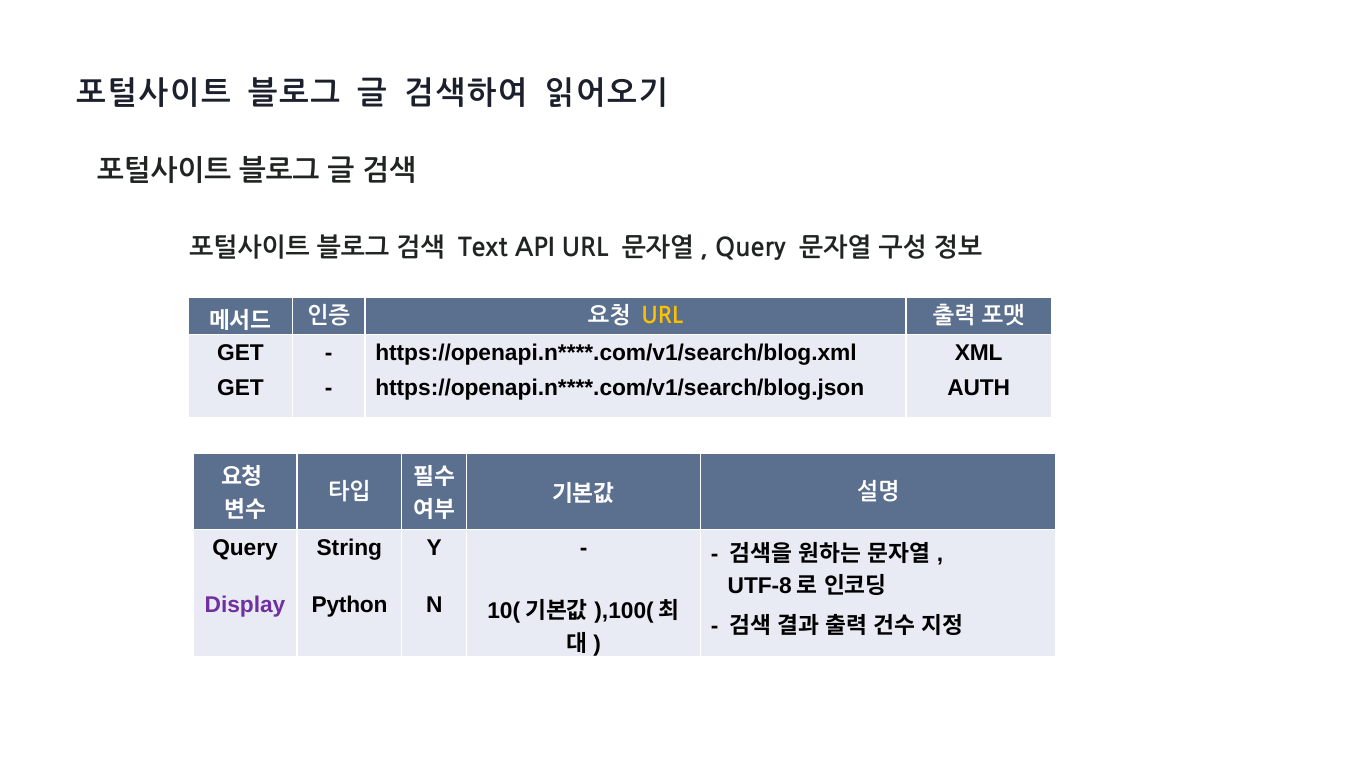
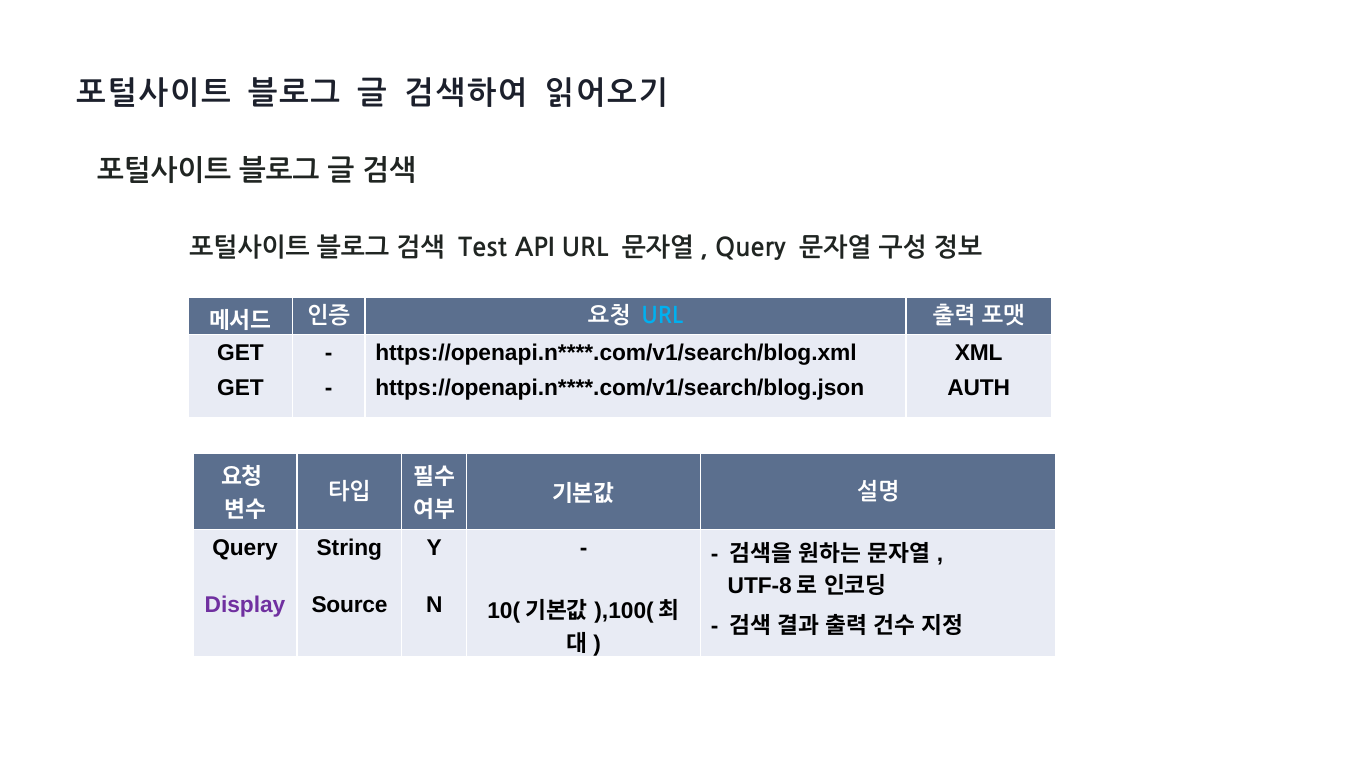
Text: Text -> Test
URL at (662, 316) colour: yellow -> light blue
Python: Python -> Source
